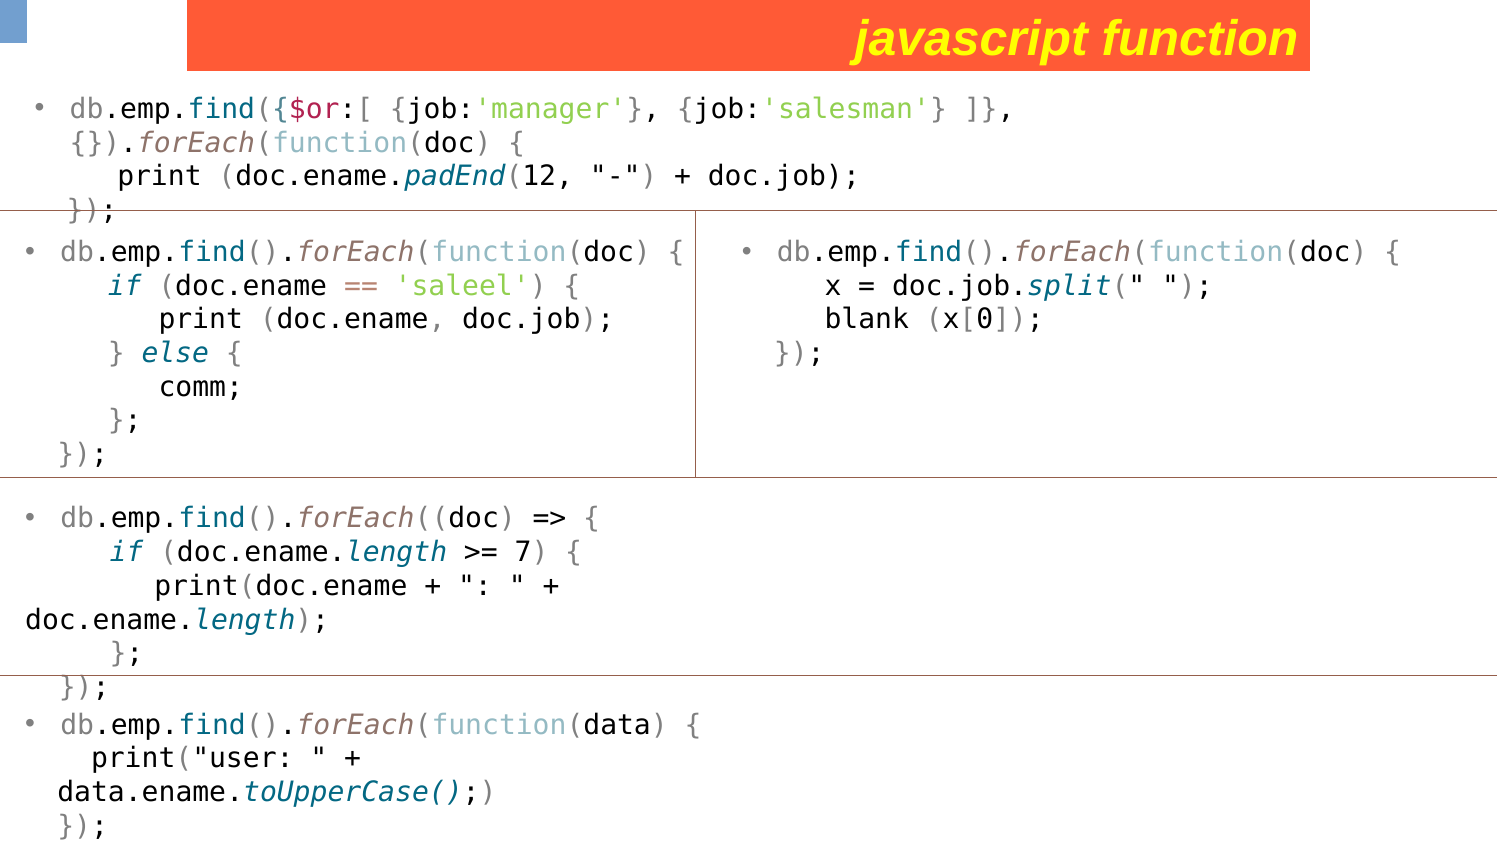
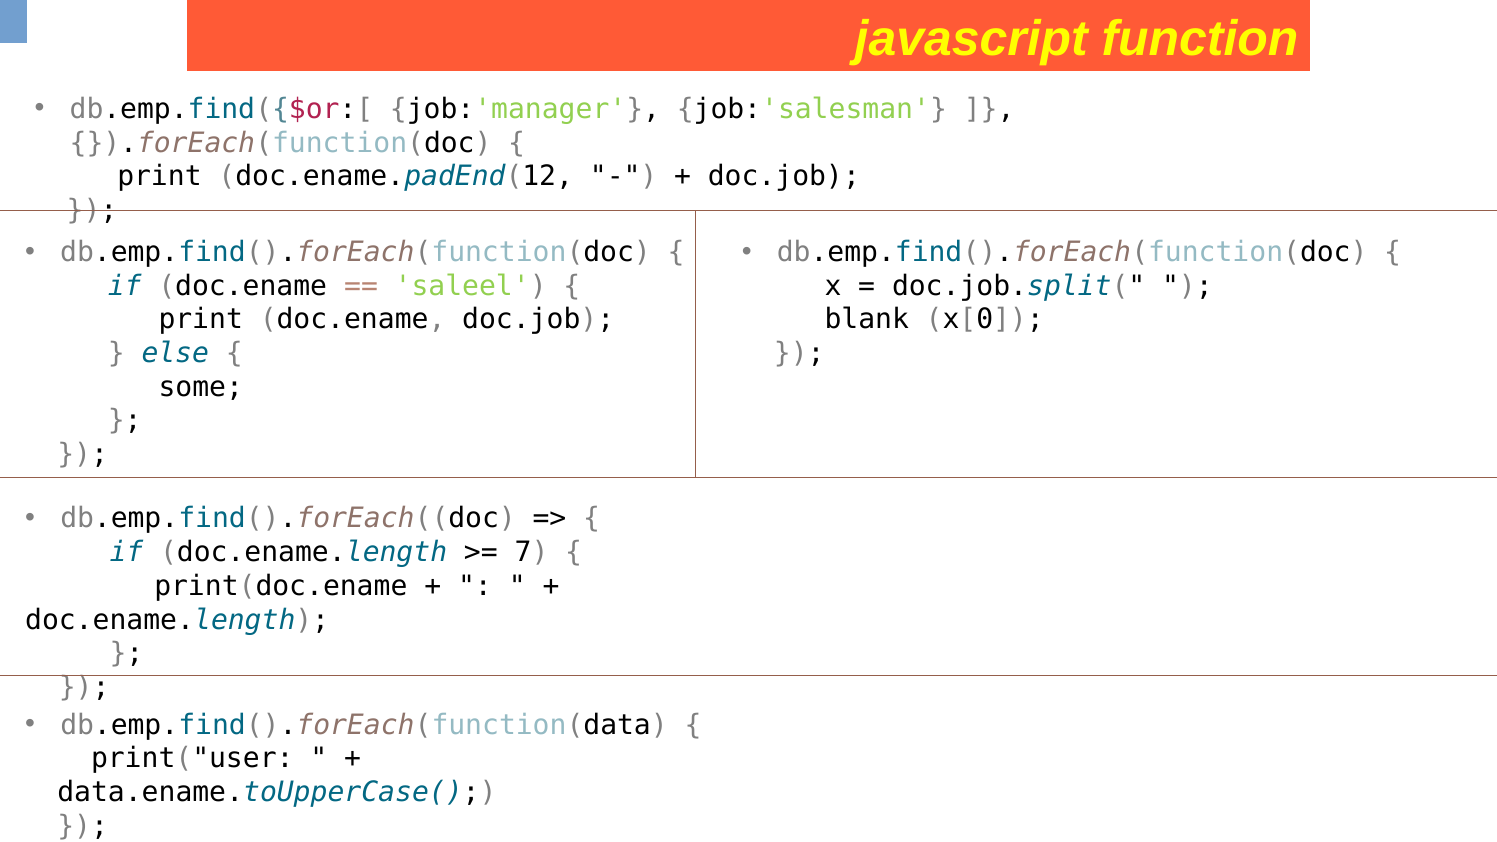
comm: comm -> some
